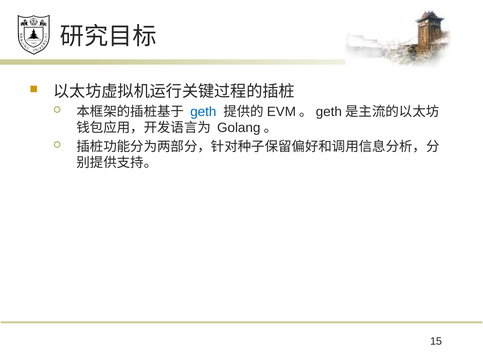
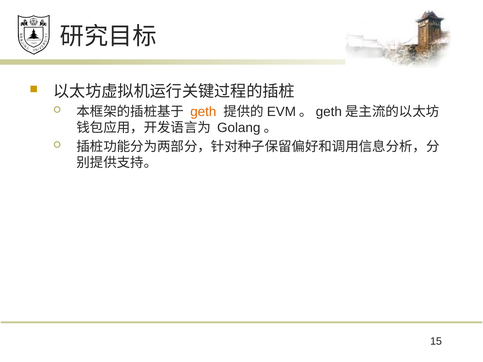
geth colour: blue -> orange
